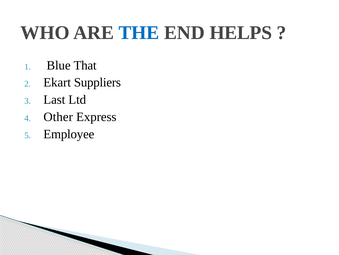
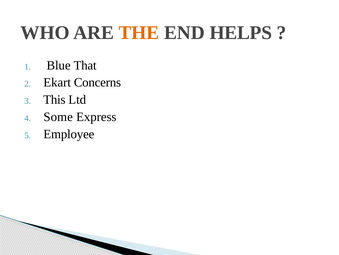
THE colour: blue -> orange
Suppliers: Suppliers -> Concerns
Last: Last -> This
Other: Other -> Some
